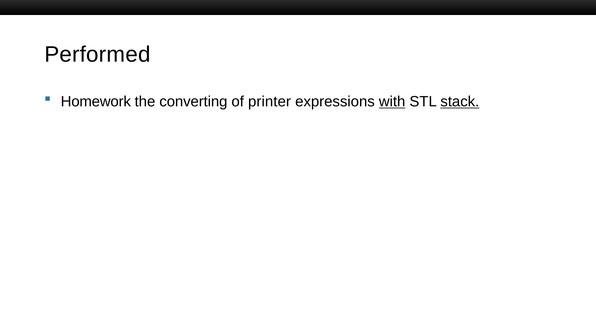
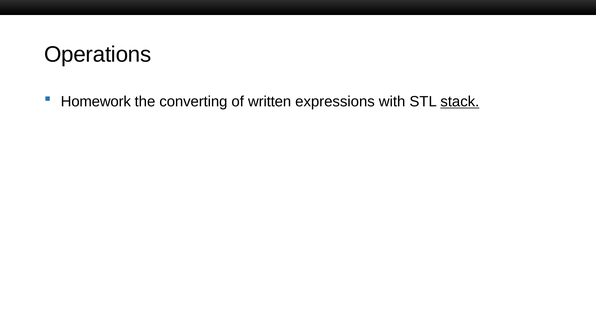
Performed: Performed -> Operations
printer: printer -> written
with underline: present -> none
